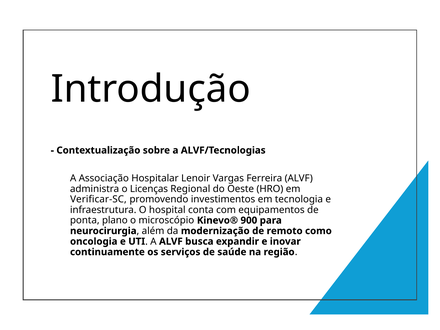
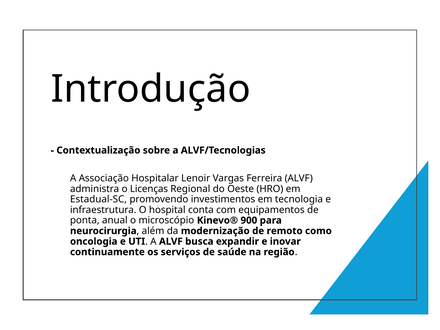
Verificar-SC: Verificar-SC -> Estadual-SC
plano: plano -> anual
